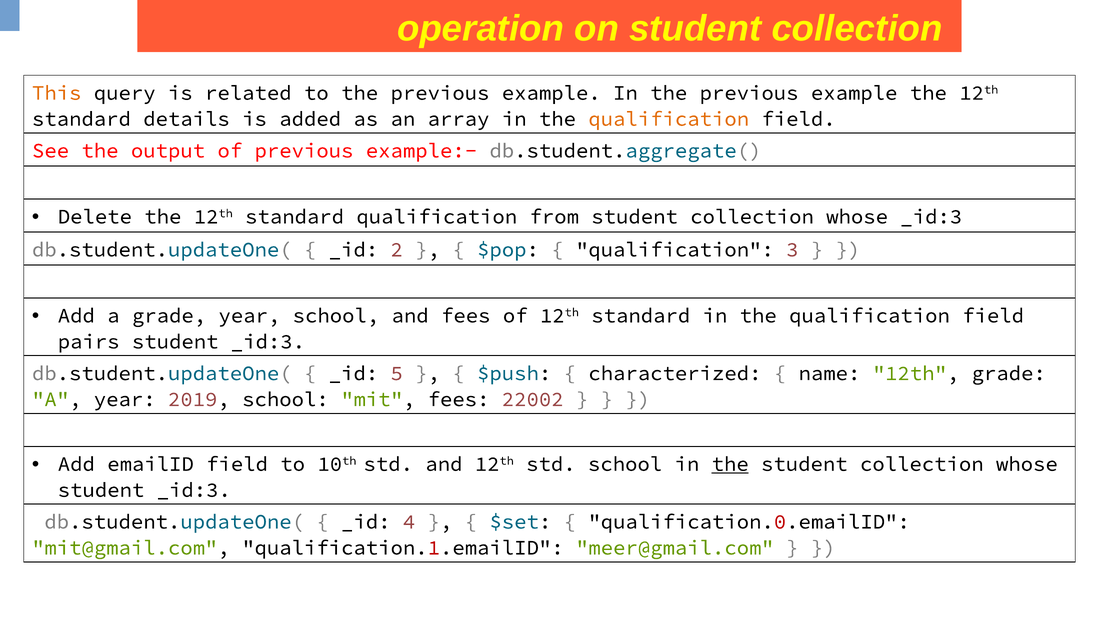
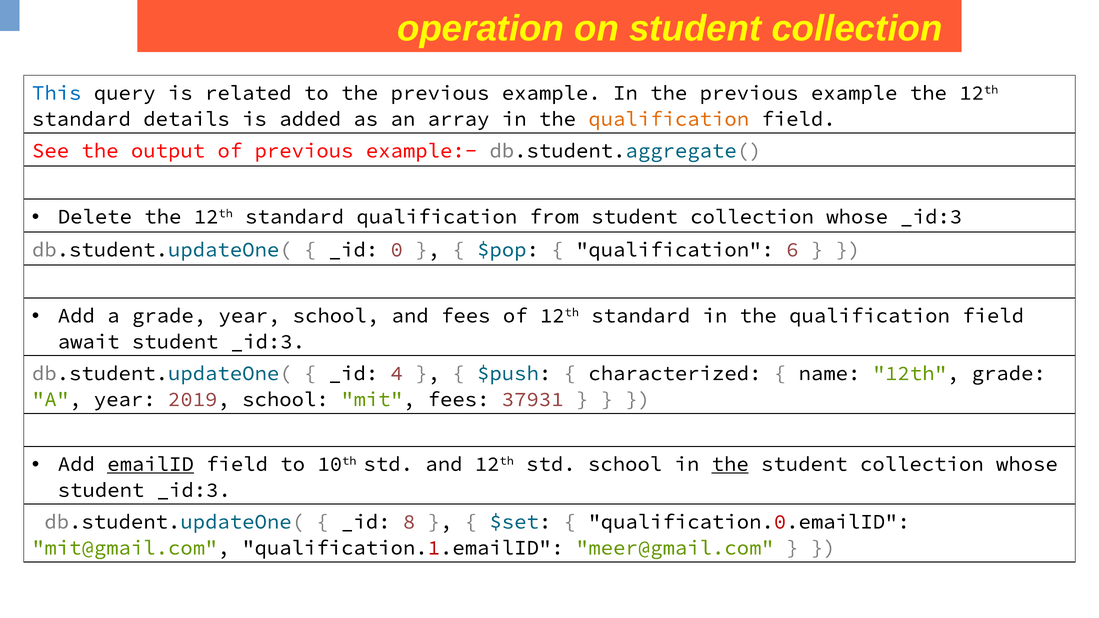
This colour: orange -> blue
2: 2 -> 0
3: 3 -> 6
pairs: pairs -> await
5: 5 -> 4
22002: 22002 -> 37931
emailID underline: none -> present
4: 4 -> 8
